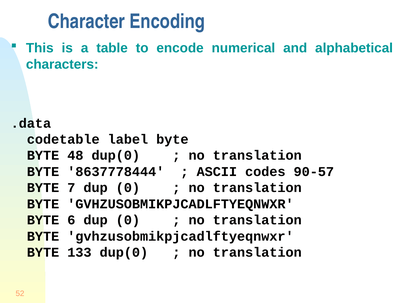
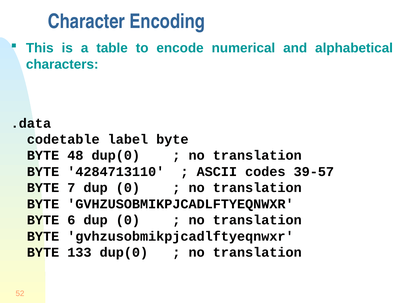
8637778444: 8637778444 -> 4284713110
90-57: 90-57 -> 39-57
